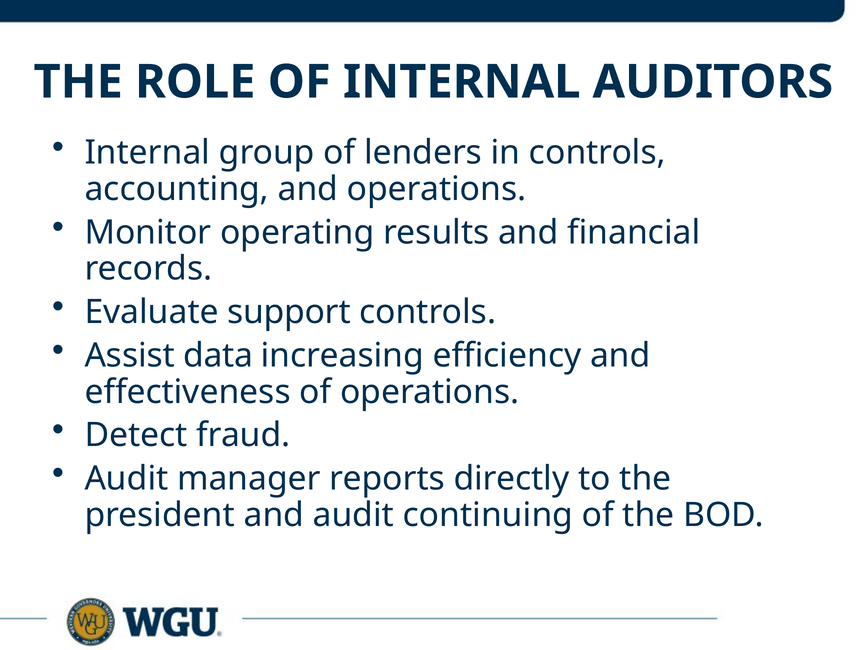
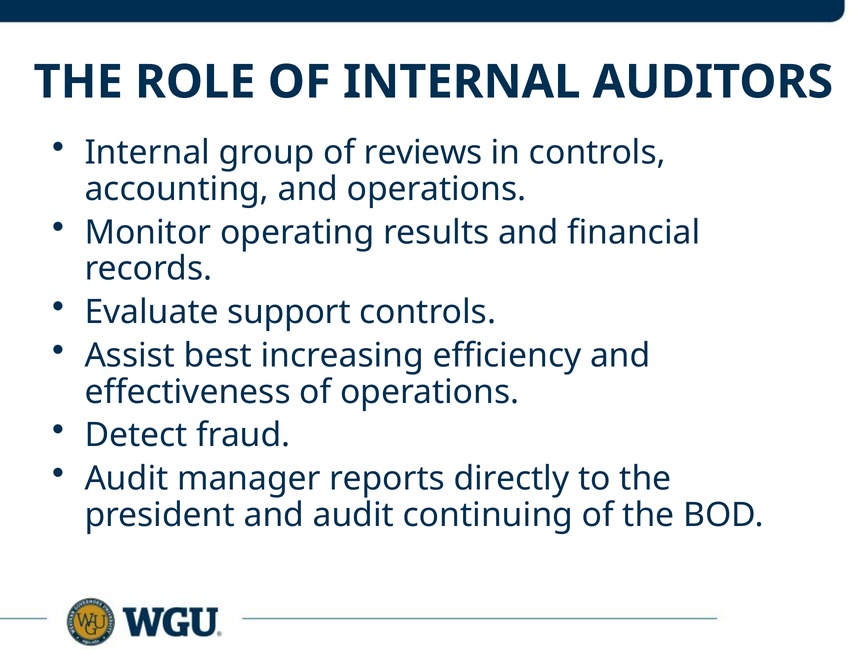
lenders: lenders -> reviews
data: data -> best
